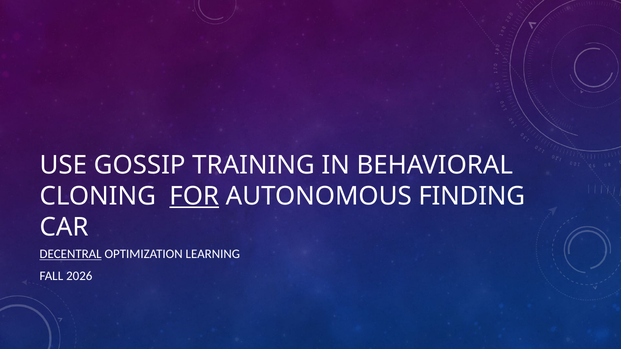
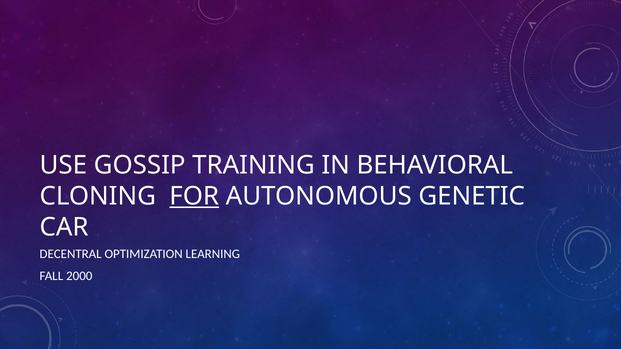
FINDING: FINDING -> GENETIC
DECENTRAL underline: present -> none
2026: 2026 -> 2000
